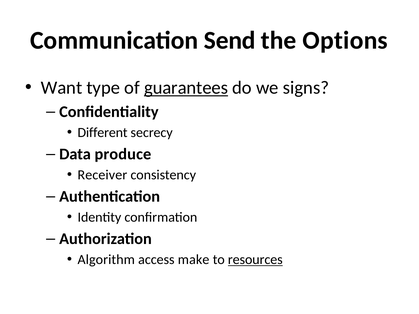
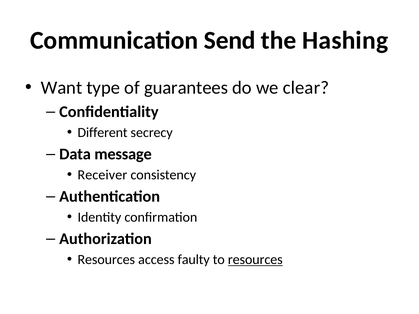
Options: Options -> Hashing
guarantees underline: present -> none
signs: signs -> clear
produce: produce -> message
Algorithm at (106, 260): Algorithm -> Resources
make: make -> faulty
